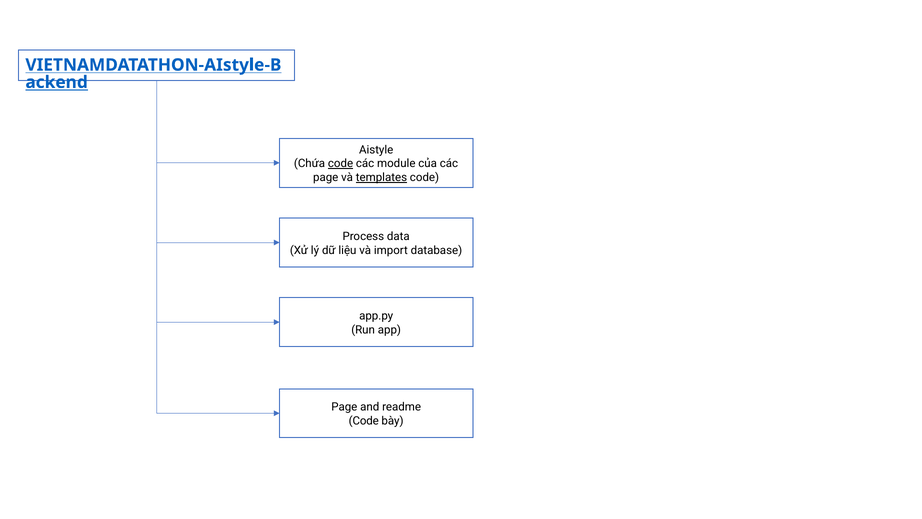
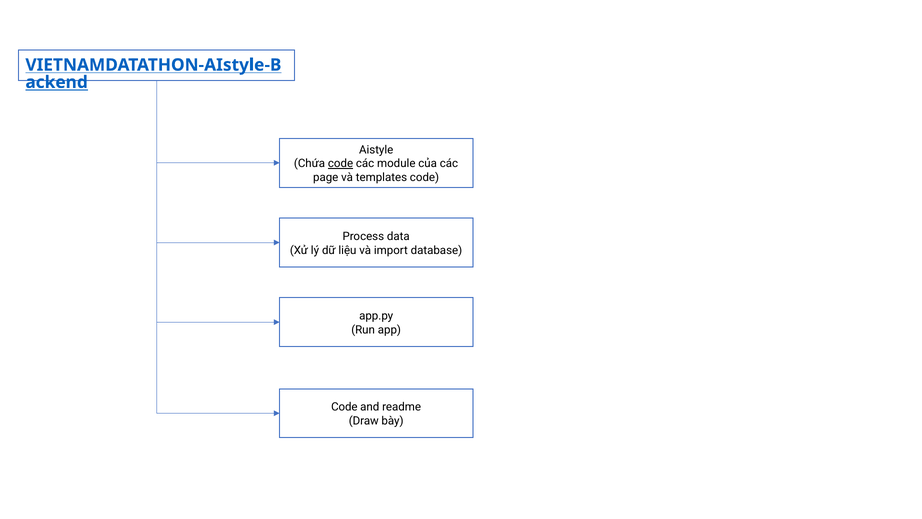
templates underline: present -> none
Page at (344, 407): Page -> Code
Code at (364, 421): Code -> Draw
